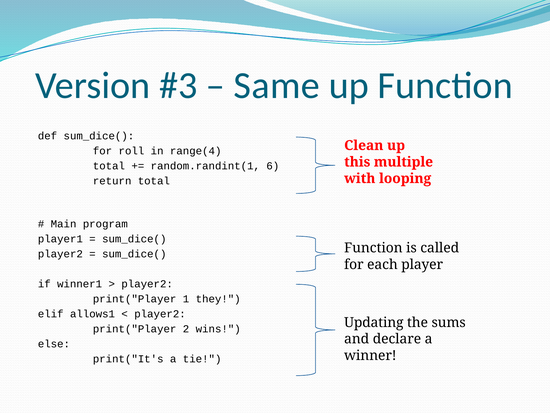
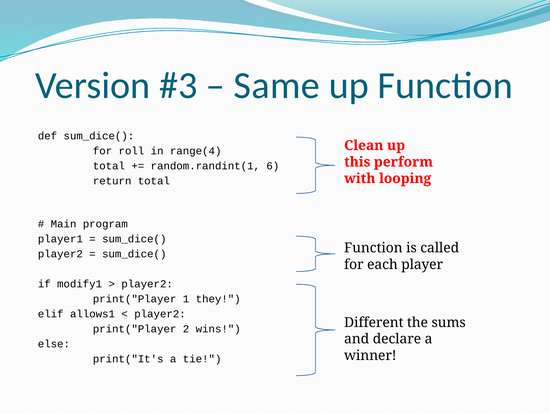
multiple: multiple -> perform
winner1: winner1 -> modify1
Updating: Updating -> Different
